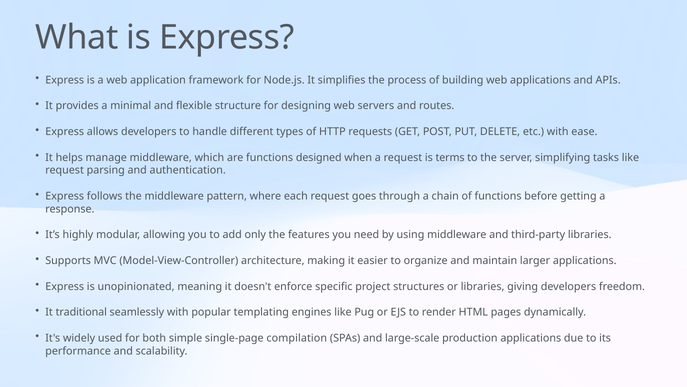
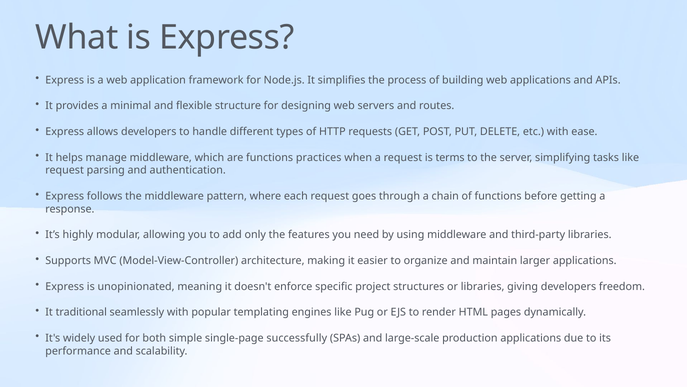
designed: designed -> practices
compilation: compilation -> successfully
